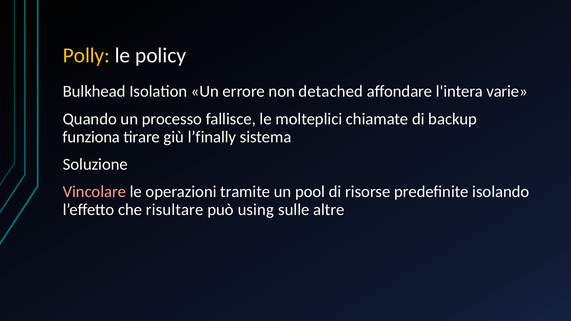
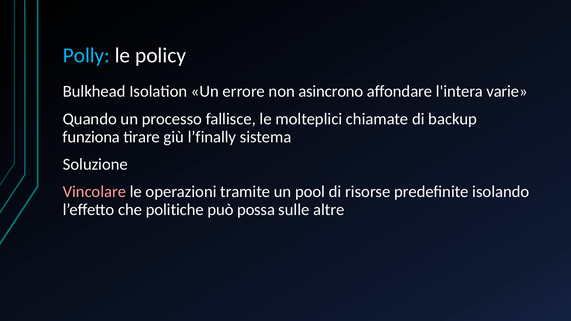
Polly colour: yellow -> light blue
detached: detached -> asincrono
risultare: risultare -> politiche
using: using -> possa
